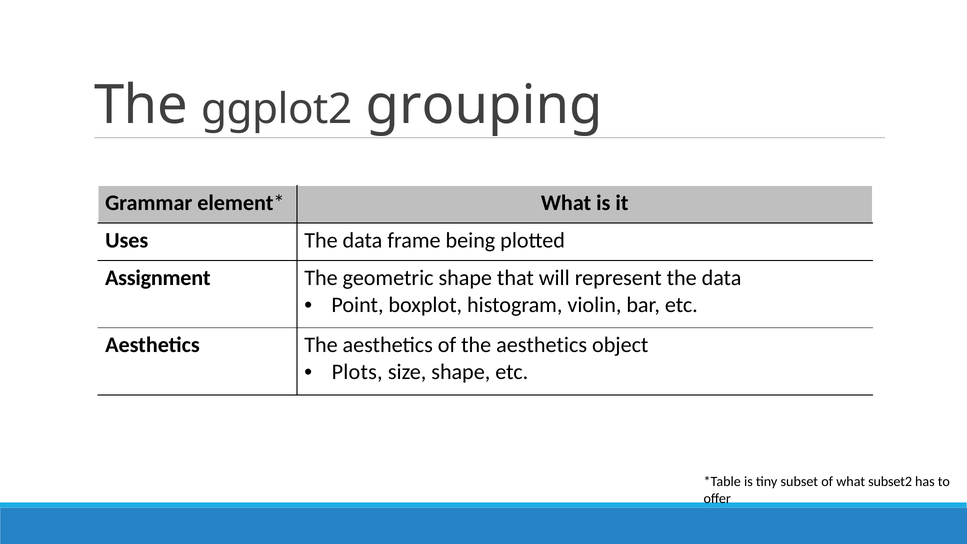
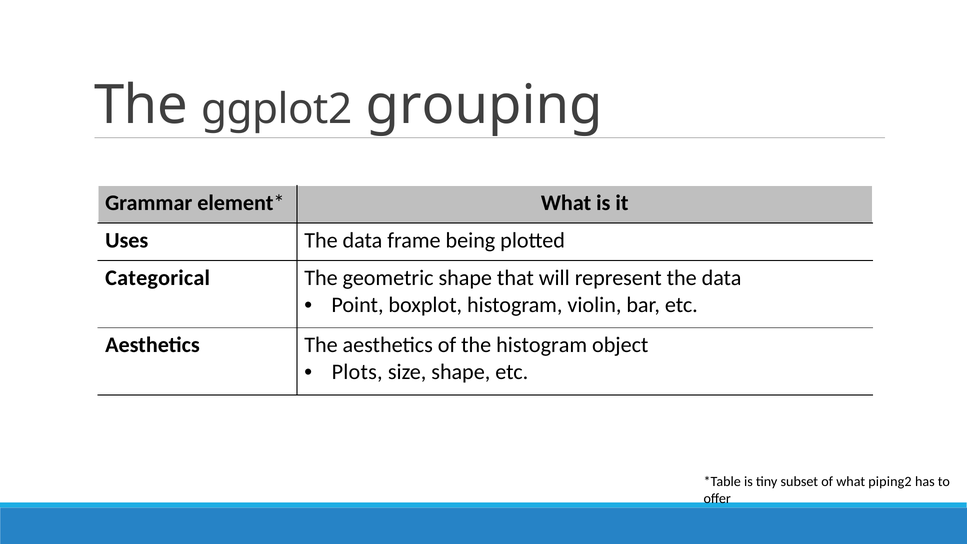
Assignment: Assignment -> Categorical
of the aesthetics: aesthetics -> histogram
subset2: subset2 -> piping2
